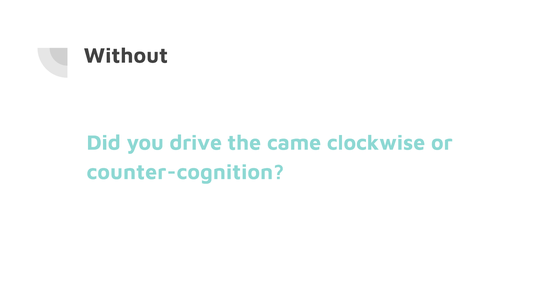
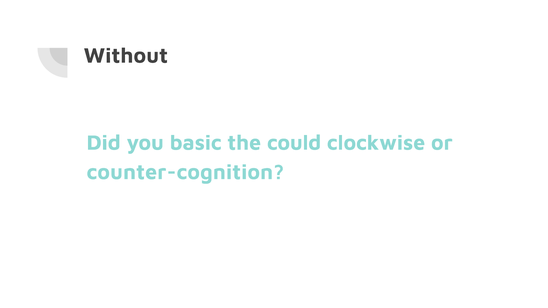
drive: drive -> basic
came: came -> could
